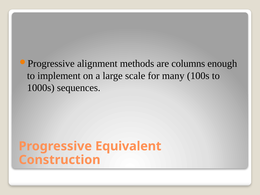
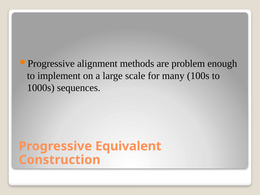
columns: columns -> problem
